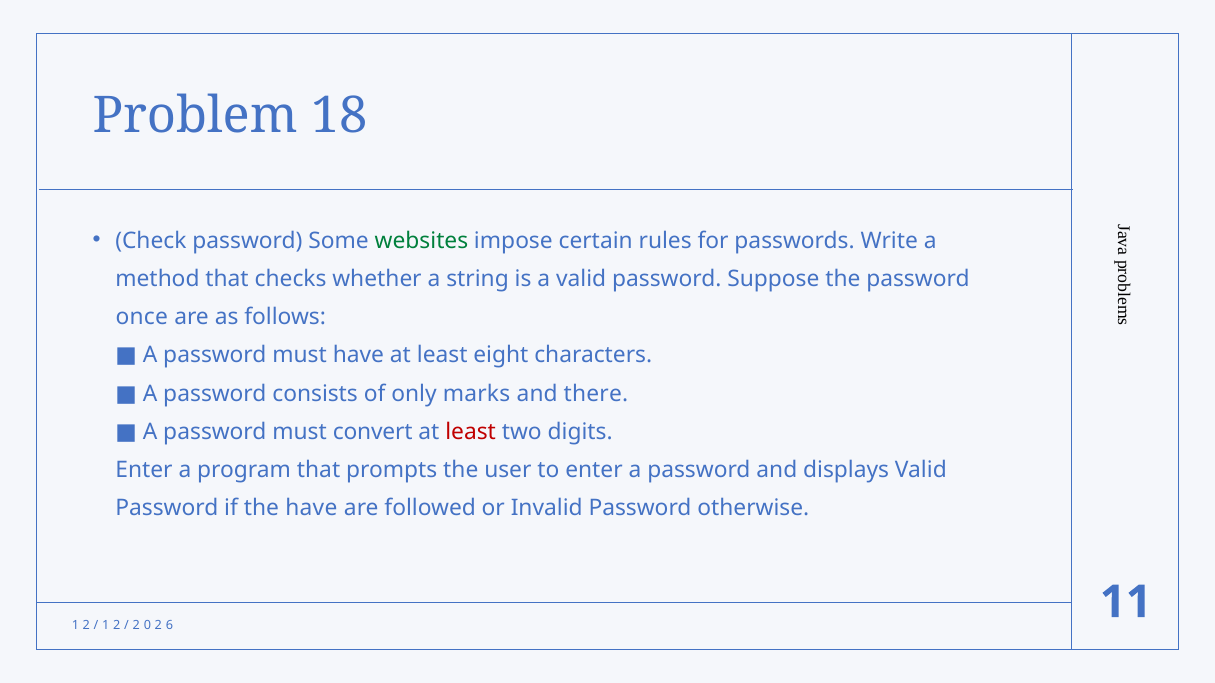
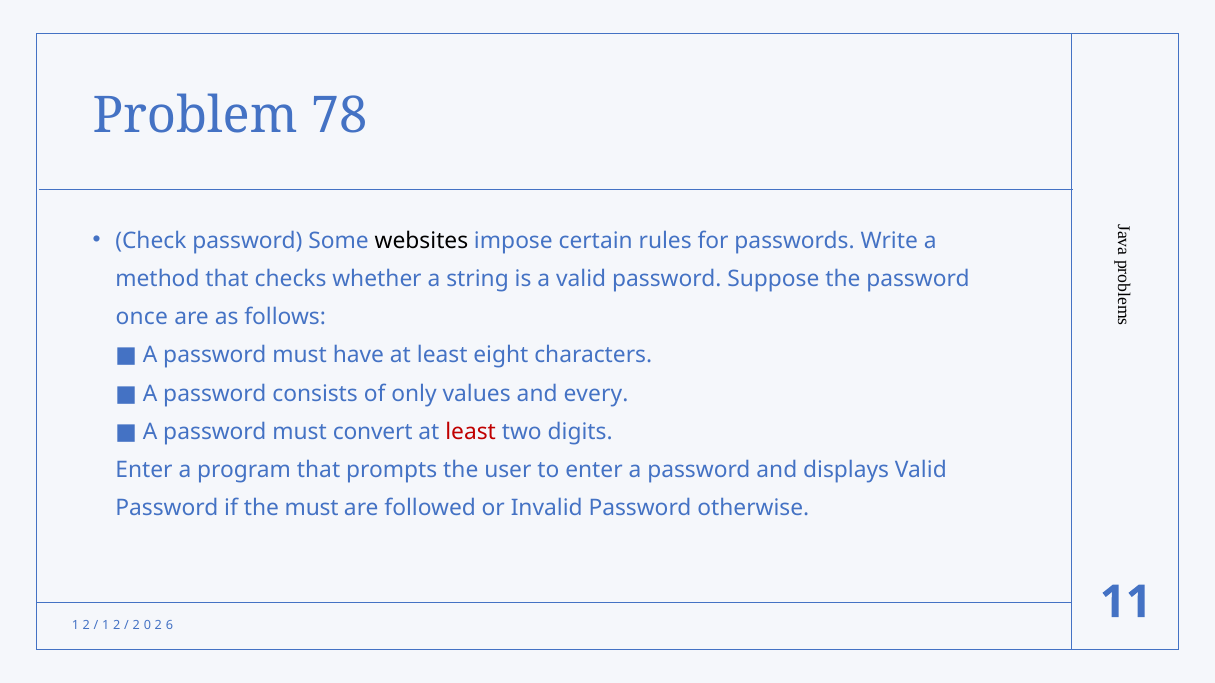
18: 18 -> 78
websites colour: green -> black
marks: marks -> values
there: there -> every
the have: have -> must
